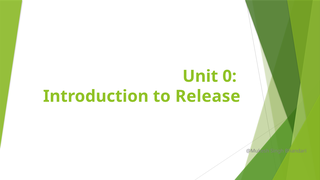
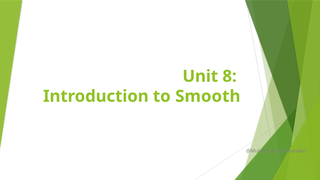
0: 0 -> 8
Release: Release -> Smooth
